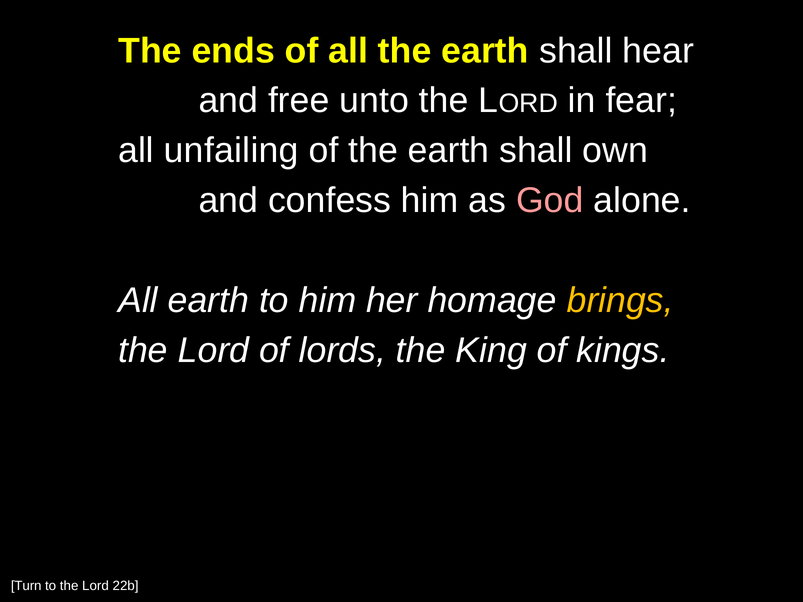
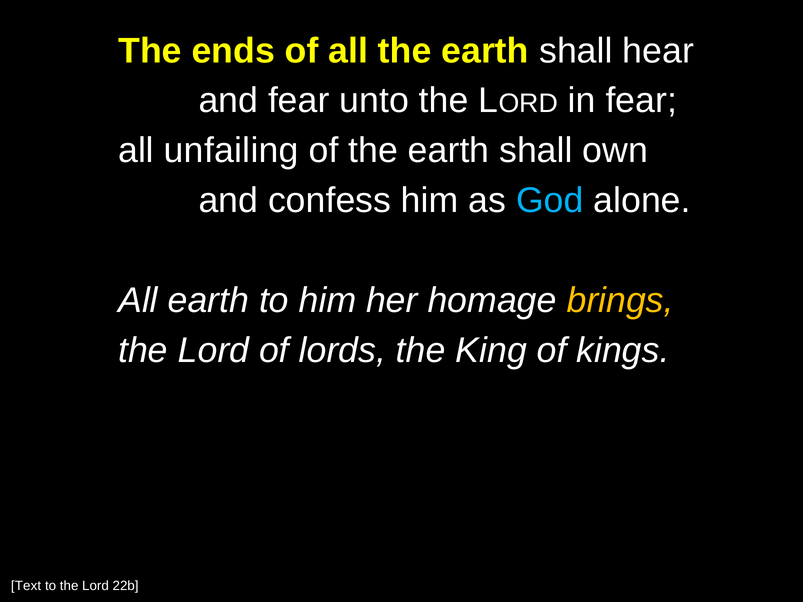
and free: free -> fear
God colour: pink -> light blue
Turn: Turn -> Text
